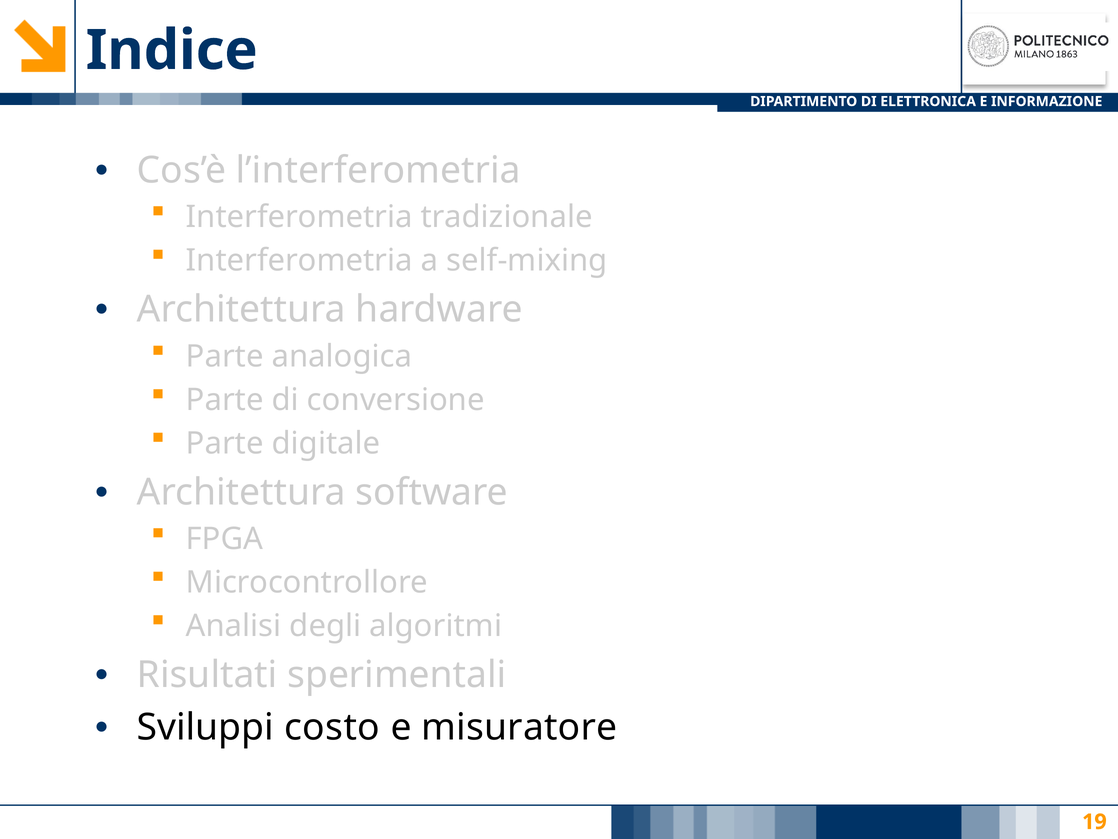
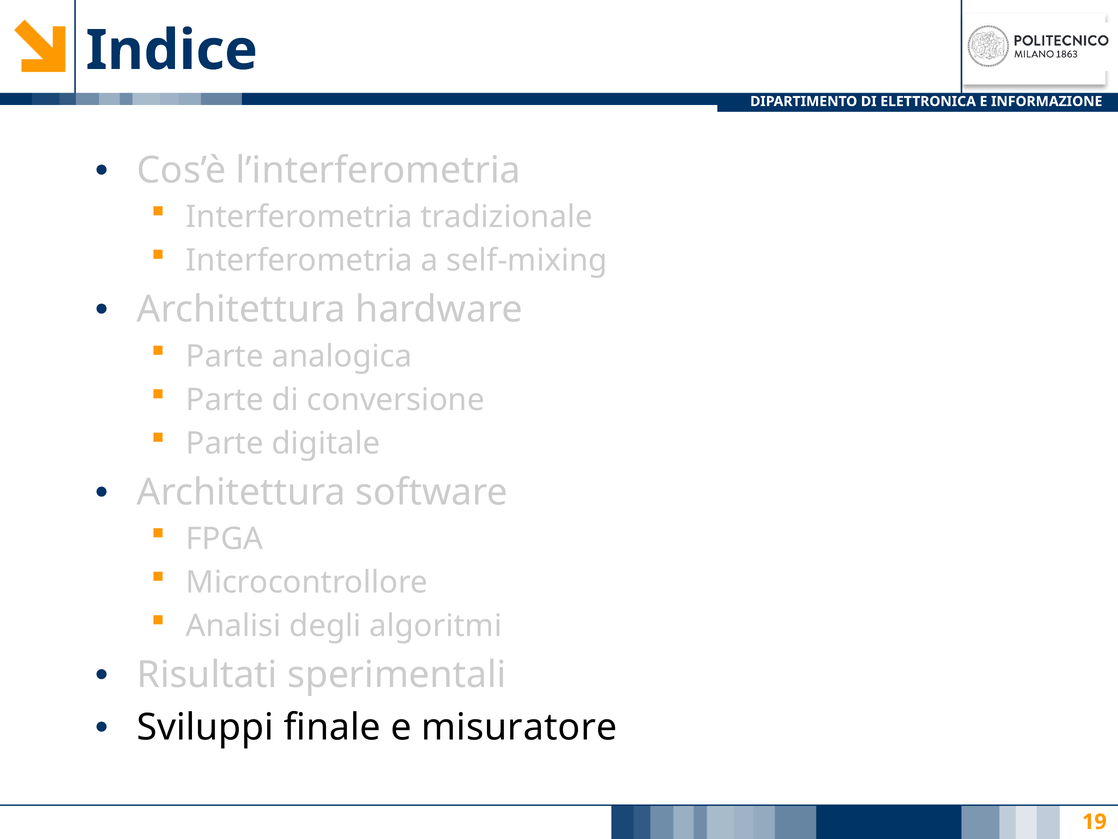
costo: costo -> finale
